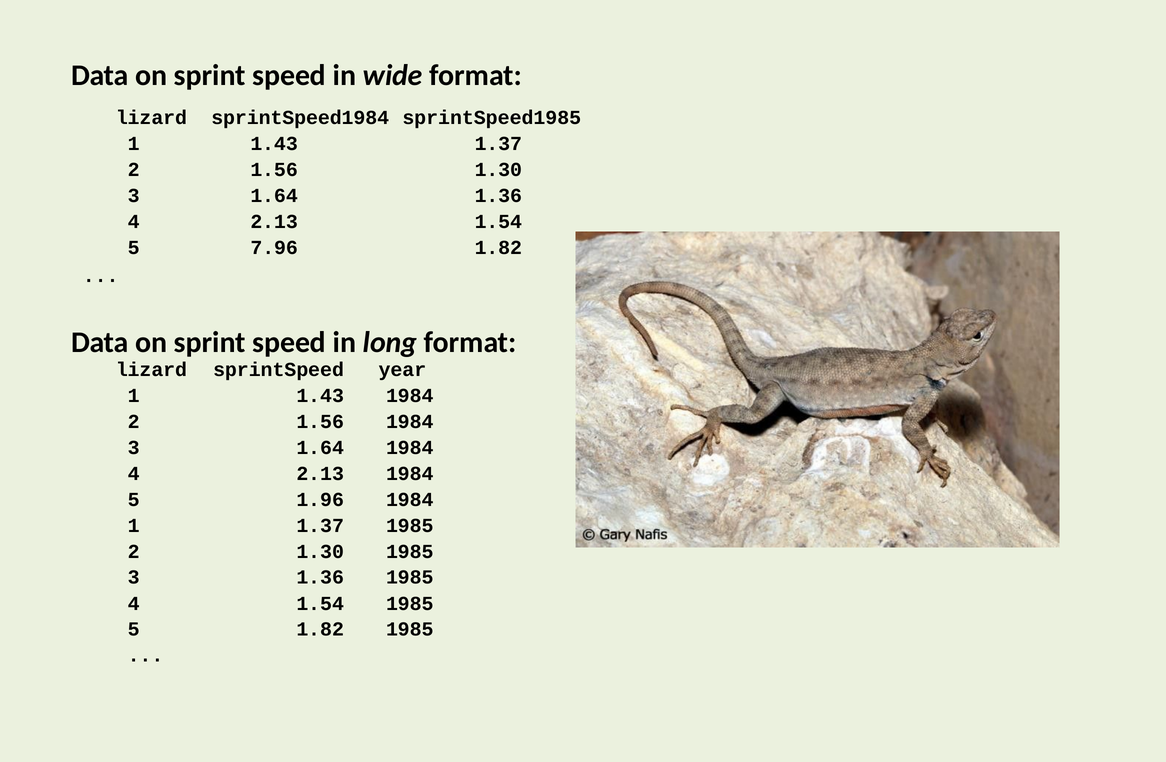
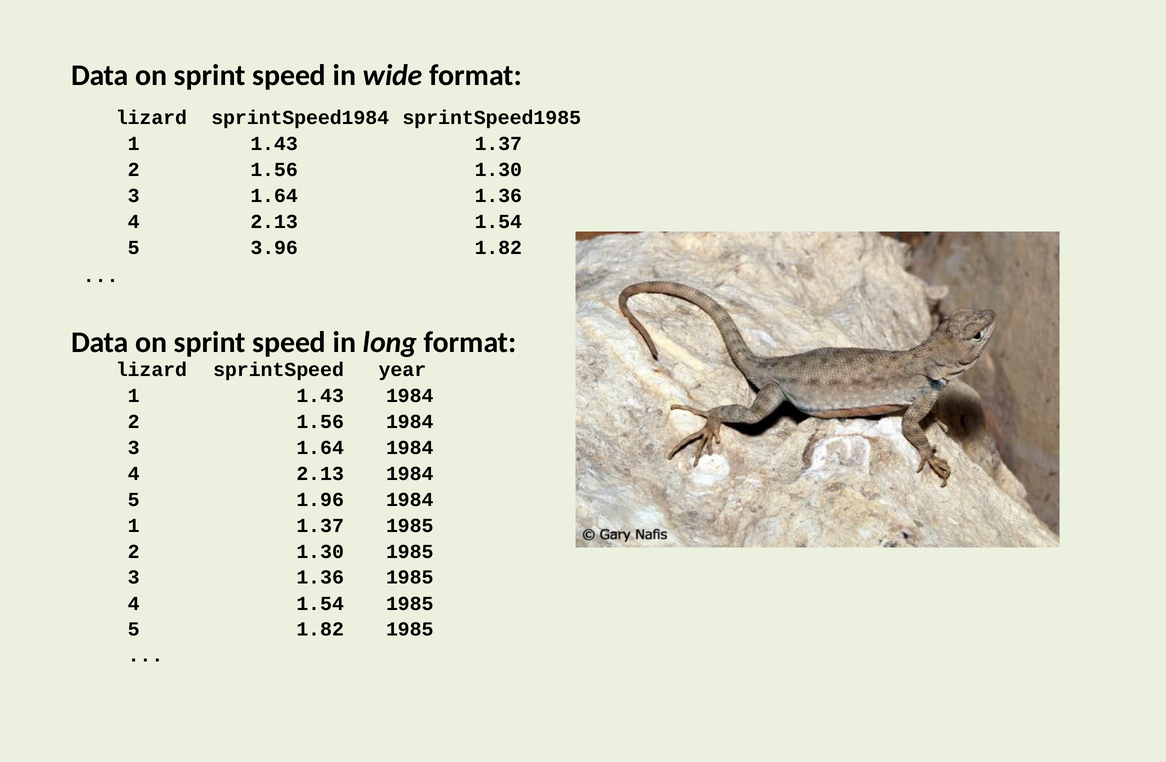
7.96: 7.96 -> 3.96
